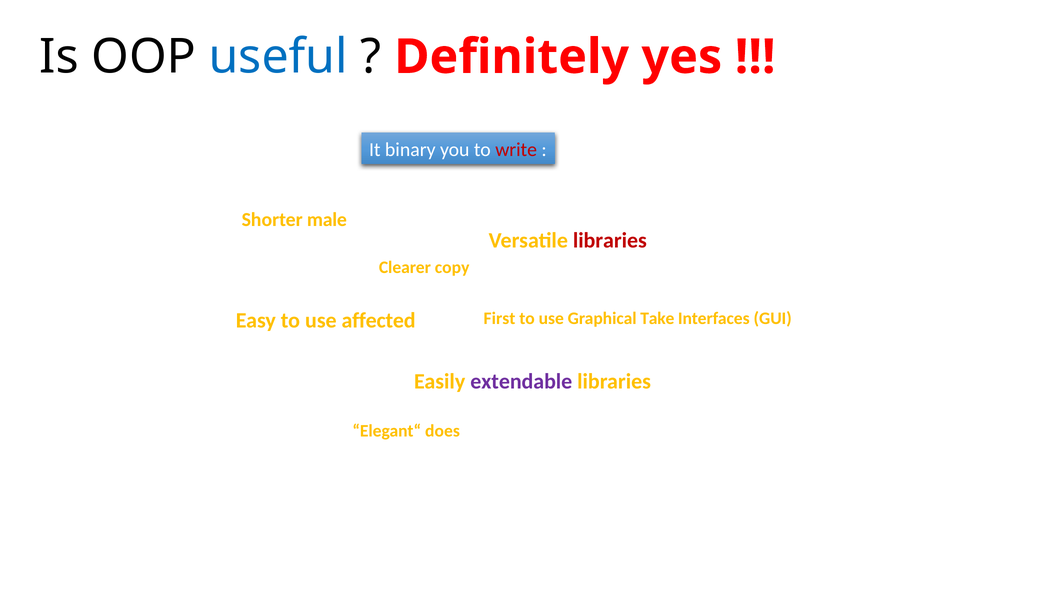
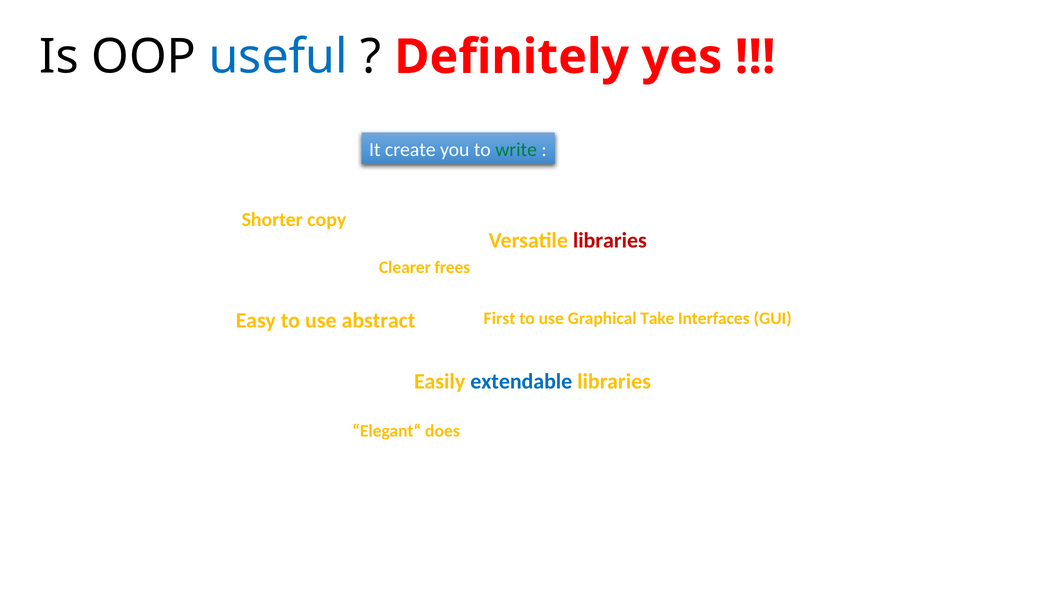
binary: binary -> create
write colour: red -> green
male: male -> copy
copy: copy -> frees
affected: affected -> abstract
extendable colour: purple -> blue
